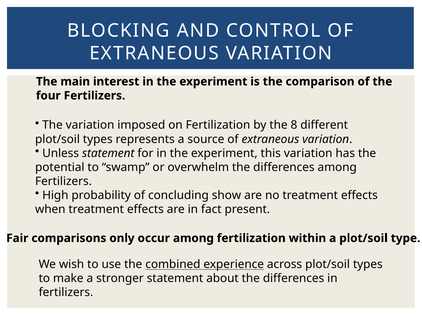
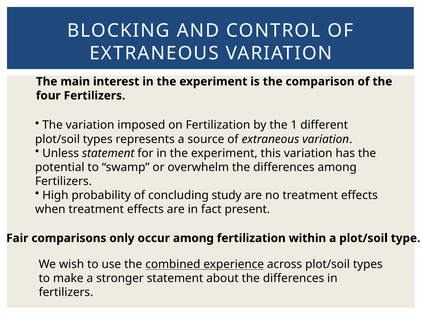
8: 8 -> 1
show: show -> study
